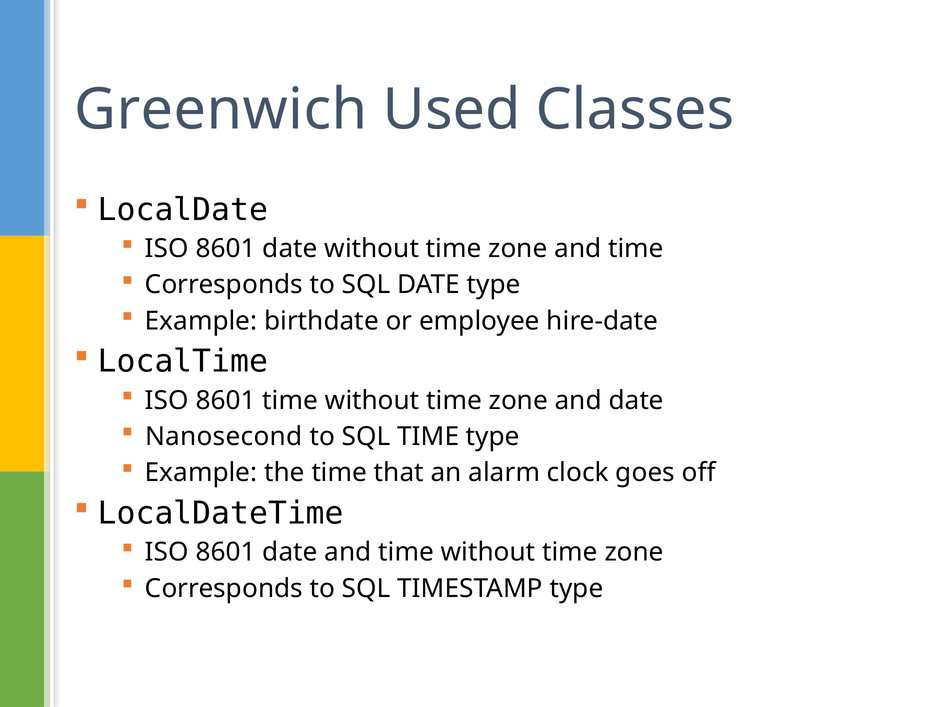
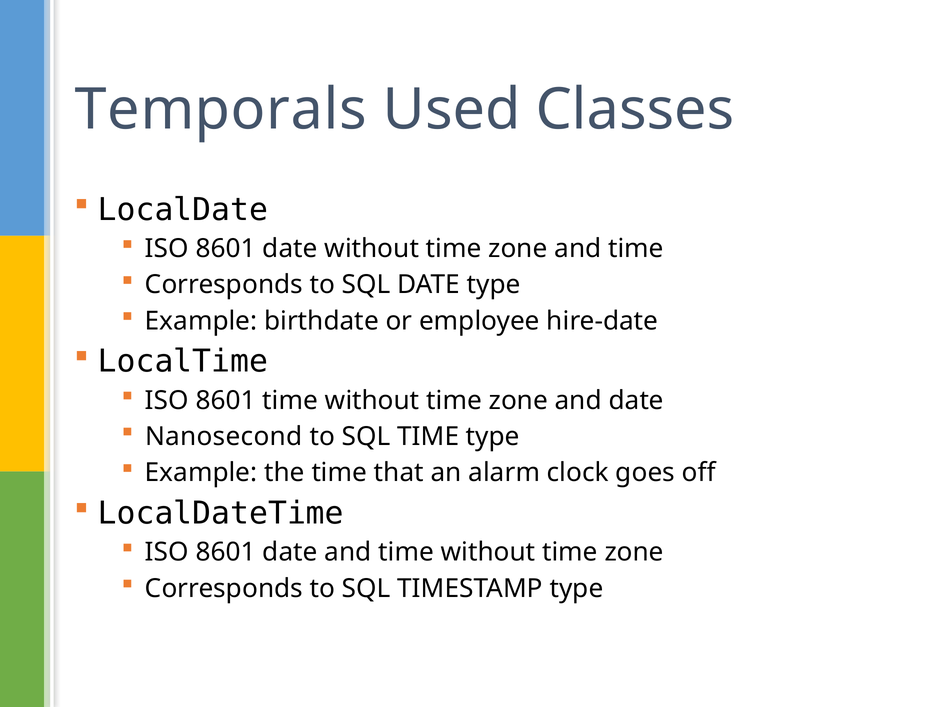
Greenwich: Greenwich -> Temporals
